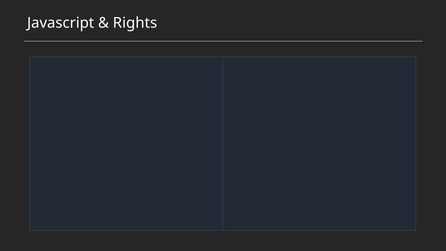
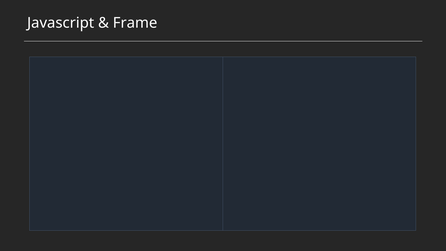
Rights: Rights -> Frame
